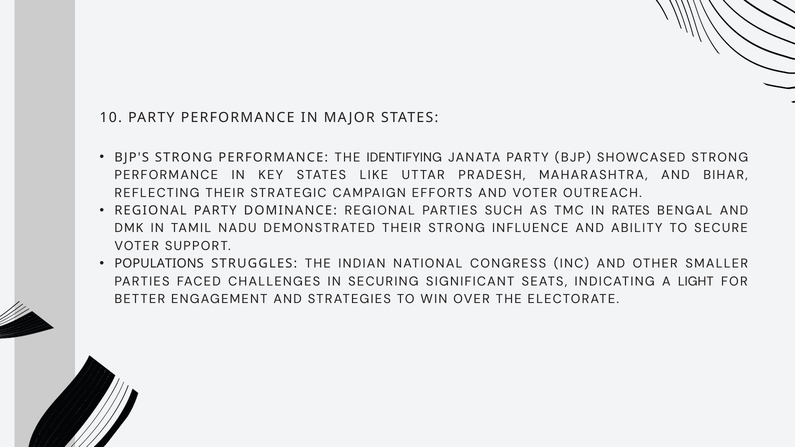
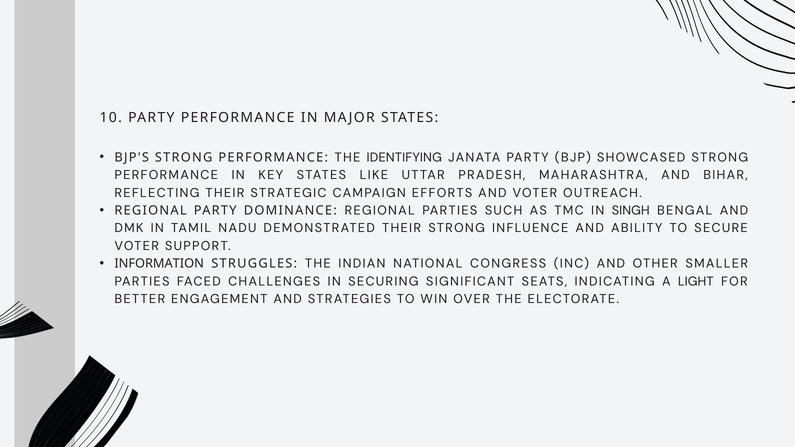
RATES: RATES -> SINGH
POPULATIONS: POPULATIONS -> INFORMATION
